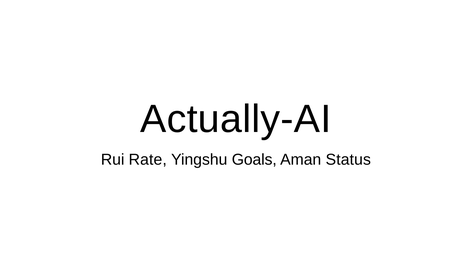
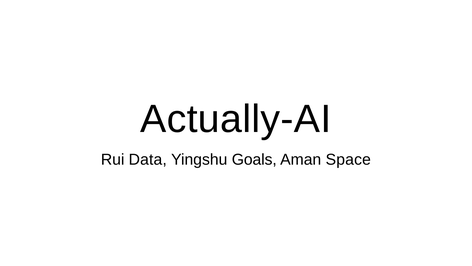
Rate: Rate -> Data
Status: Status -> Space
